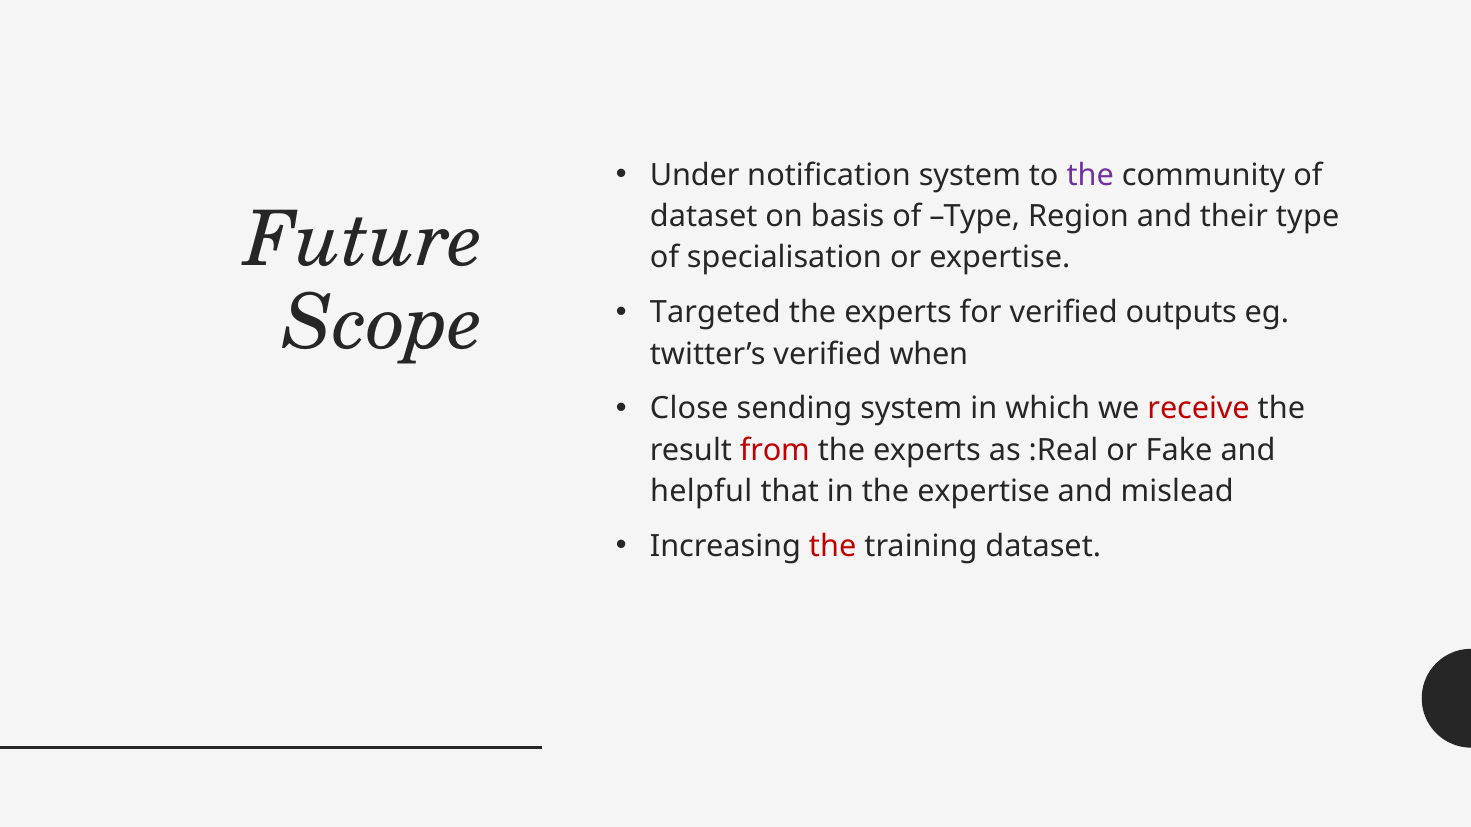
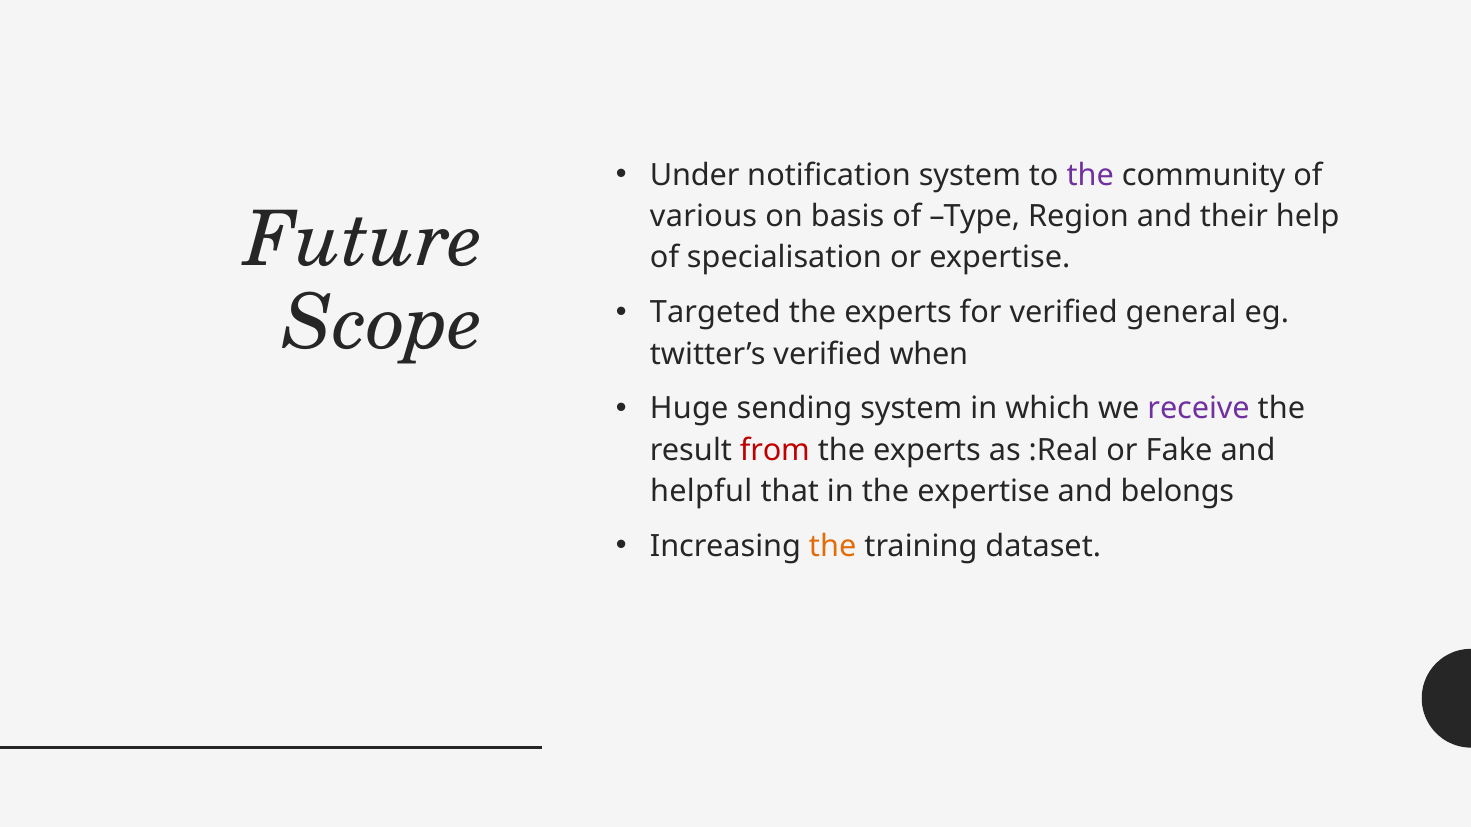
dataset at (704, 217): dataset -> various
their type: type -> help
outputs: outputs -> general
Close: Close -> Huge
receive colour: red -> purple
mislead: mislead -> belongs
the at (833, 546) colour: red -> orange
